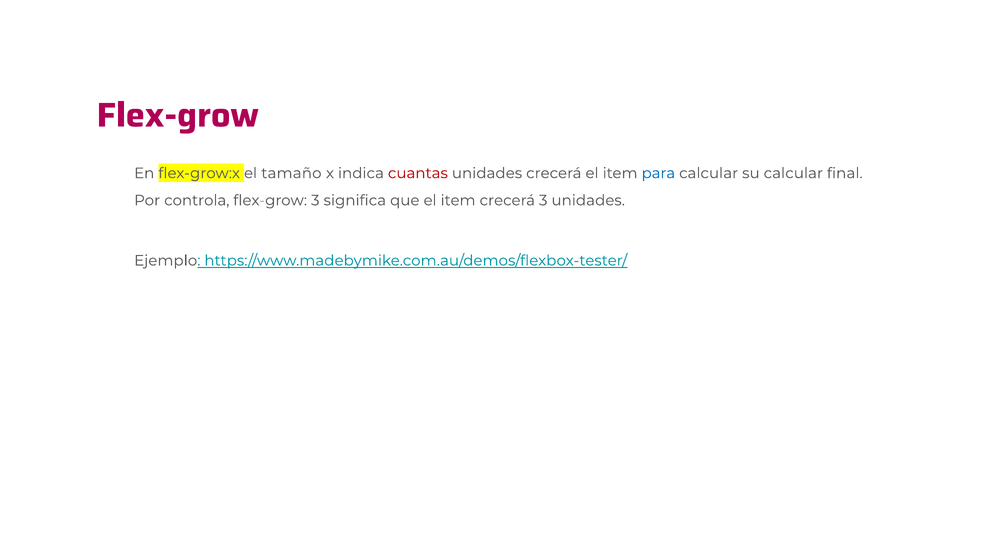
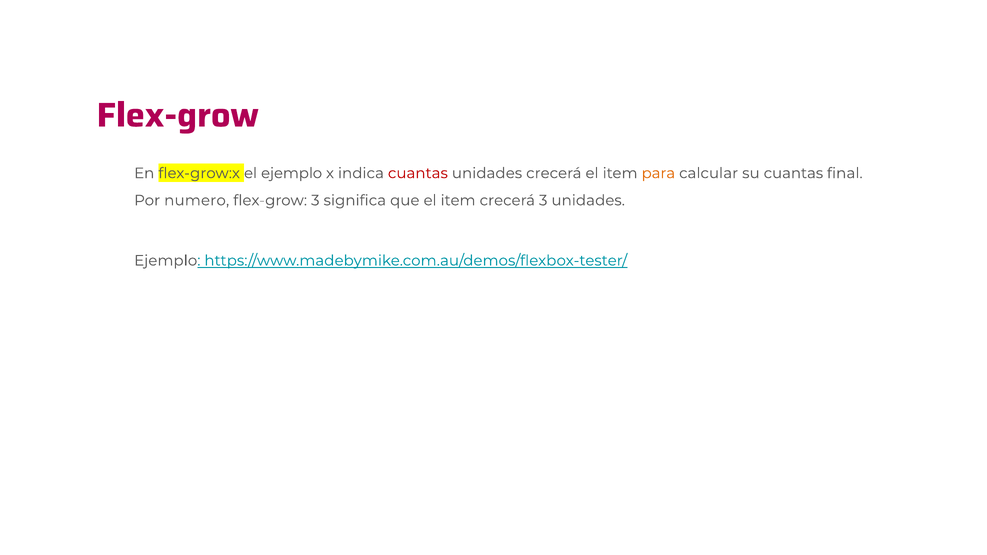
el tamaño: tamaño -> ejemplo
para colour: blue -> orange
su calcular: calcular -> cuantas
controla: controla -> numero
